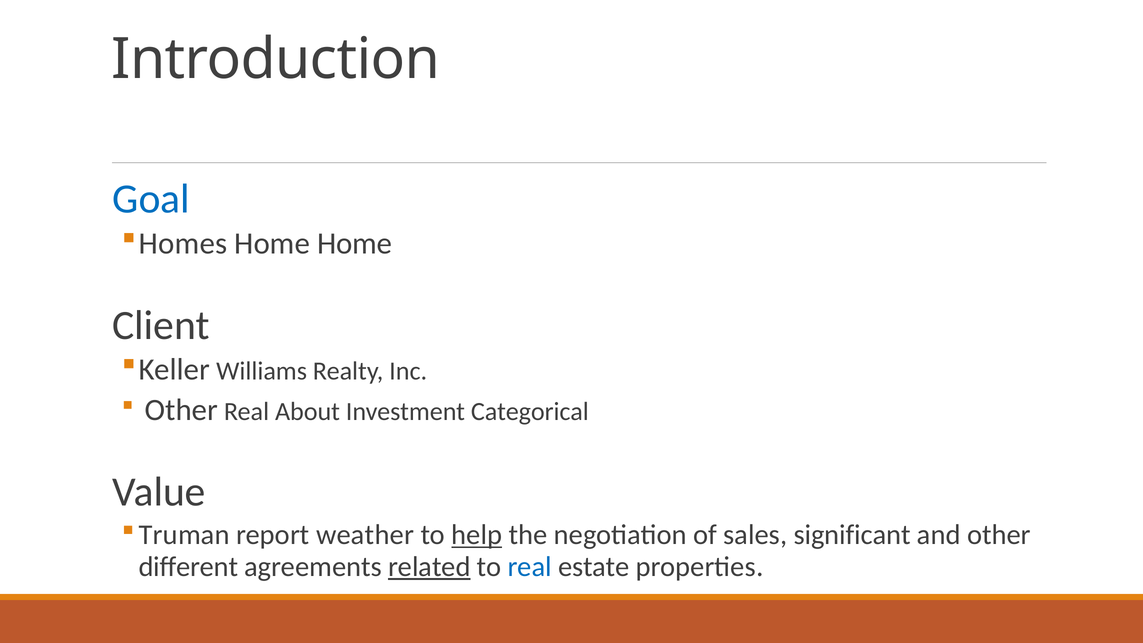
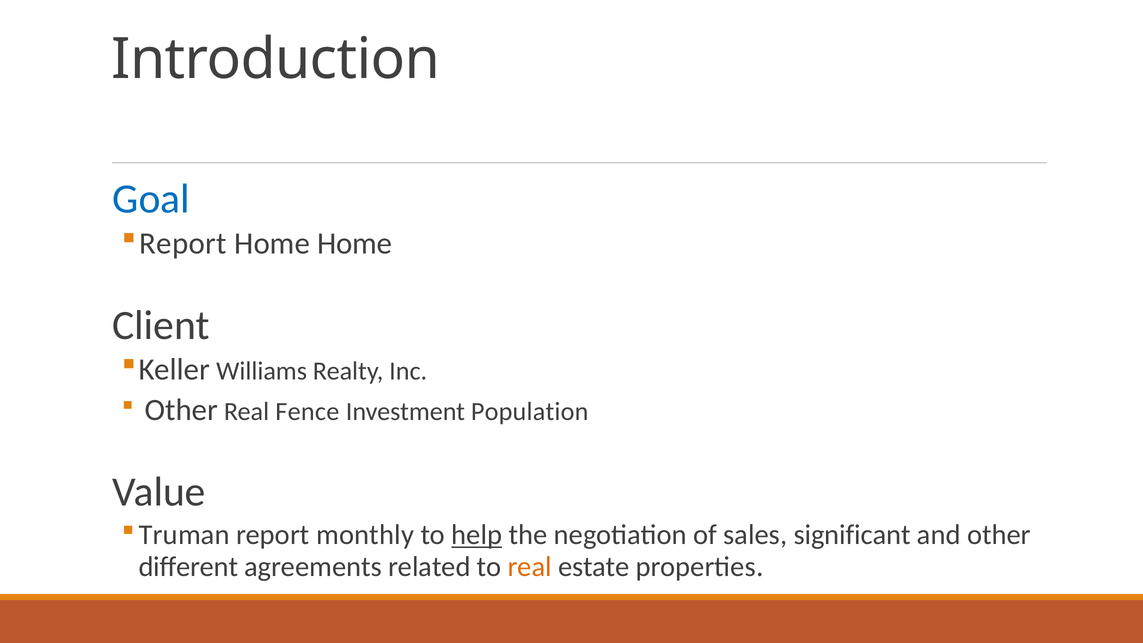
Homes at (183, 243): Homes -> Report
About: About -> Fence
Categorical: Categorical -> Population
weather: weather -> monthly
related underline: present -> none
real at (530, 567) colour: blue -> orange
